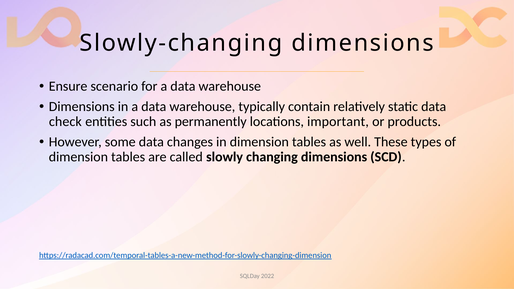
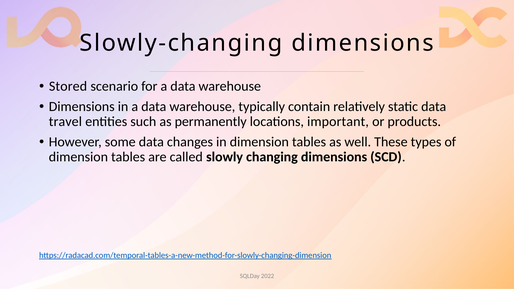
Ensure: Ensure -> Stored
check: check -> travel
